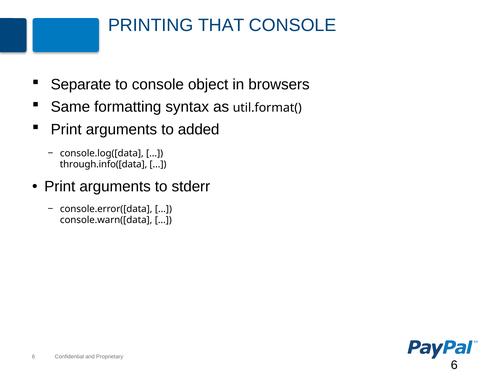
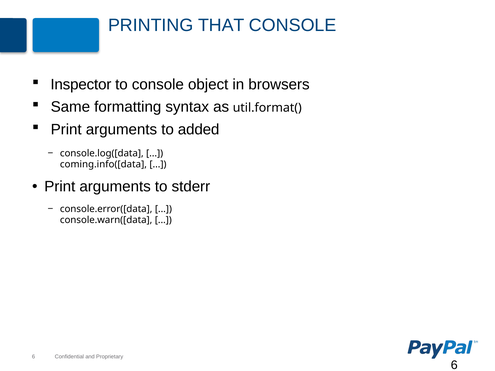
Separate: Separate -> Inspector
through.info([data: through.info([data -> coming.info([data
